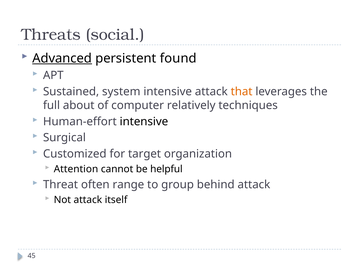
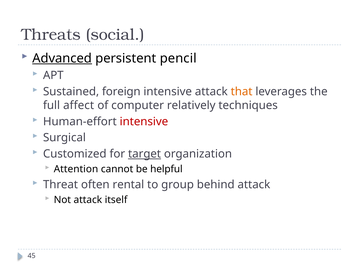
found: found -> pencil
system: system -> foreign
about: about -> affect
intensive at (144, 122) colour: black -> red
target underline: none -> present
range: range -> rental
